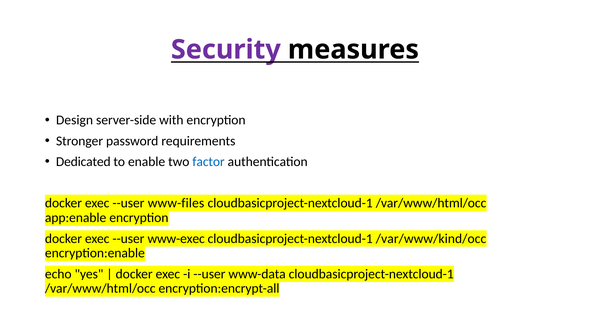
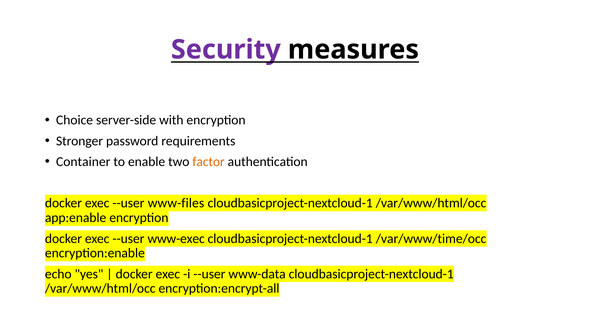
Design: Design -> Choice
Dedicated: Dedicated -> Container
factor colour: blue -> orange
/var/www/kind/occ: /var/www/kind/occ -> /var/www/time/occ
